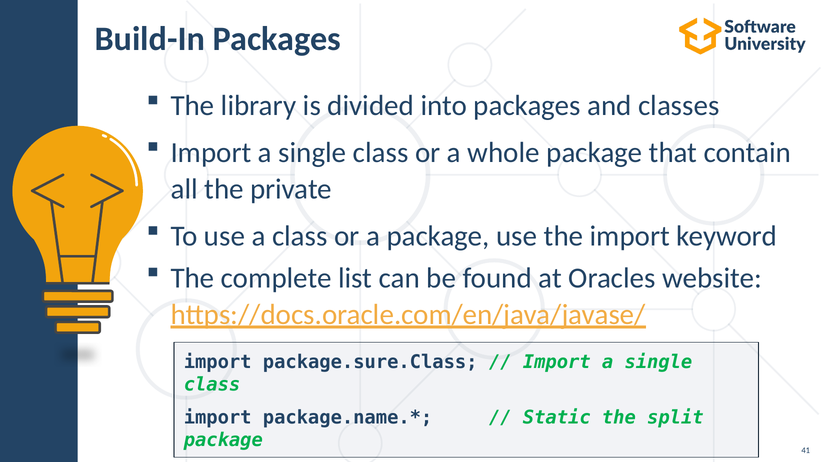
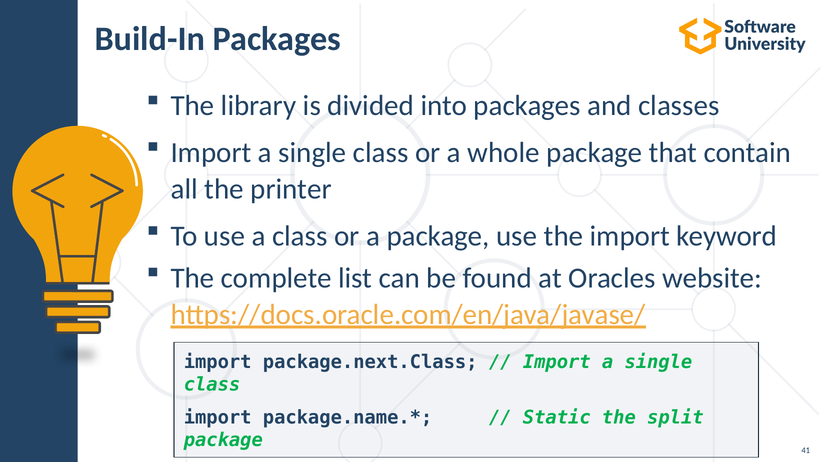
private: private -> printer
package.sure.Class: package.sure.Class -> package.next.Class
